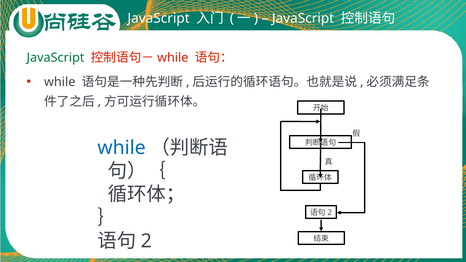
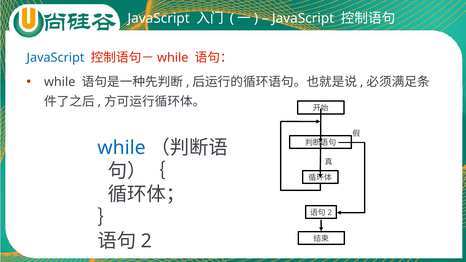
JavaScript at (55, 58) colour: green -> blue
